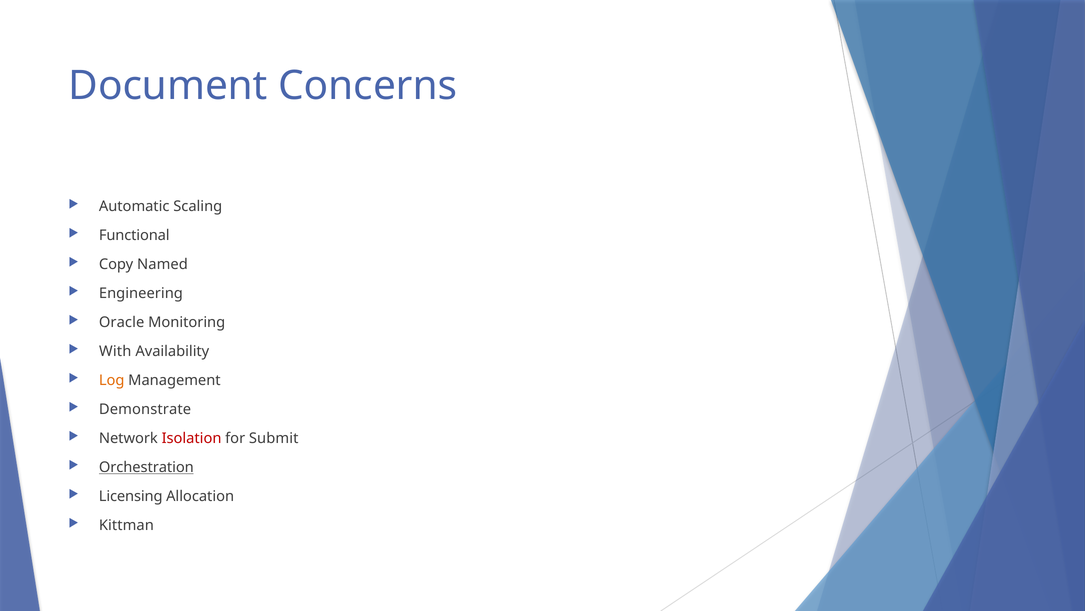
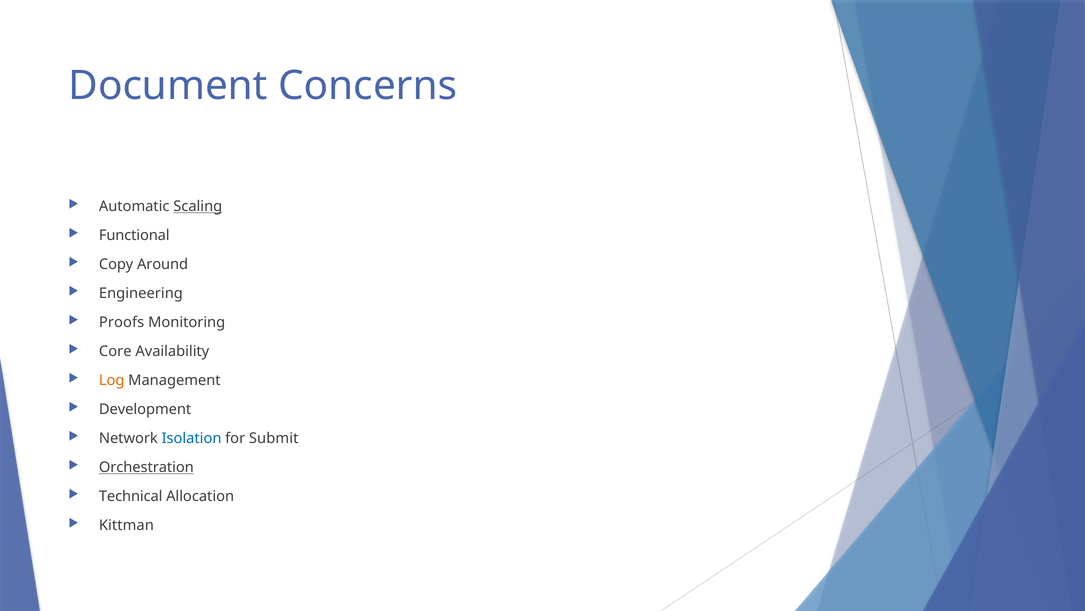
Scaling underline: none -> present
Named: Named -> Around
Oracle: Oracle -> Proofs
With: With -> Core
Demonstrate: Demonstrate -> Development
Isolation colour: red -> blue
Licensing: Licensing -> Technical
